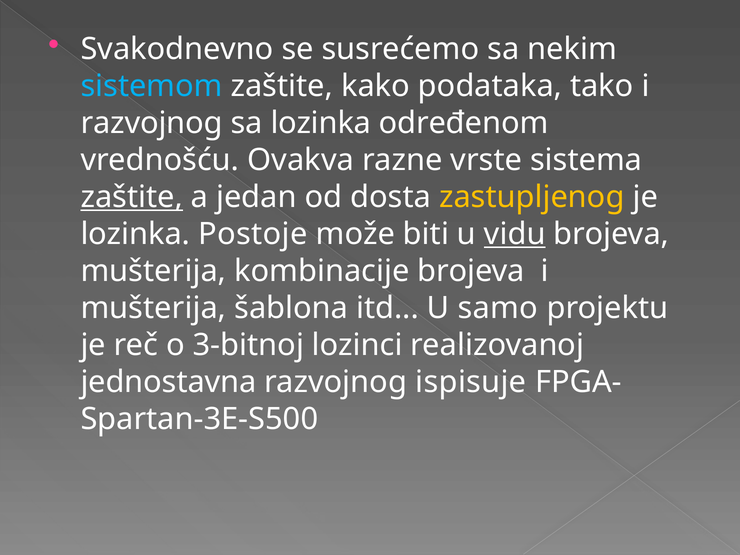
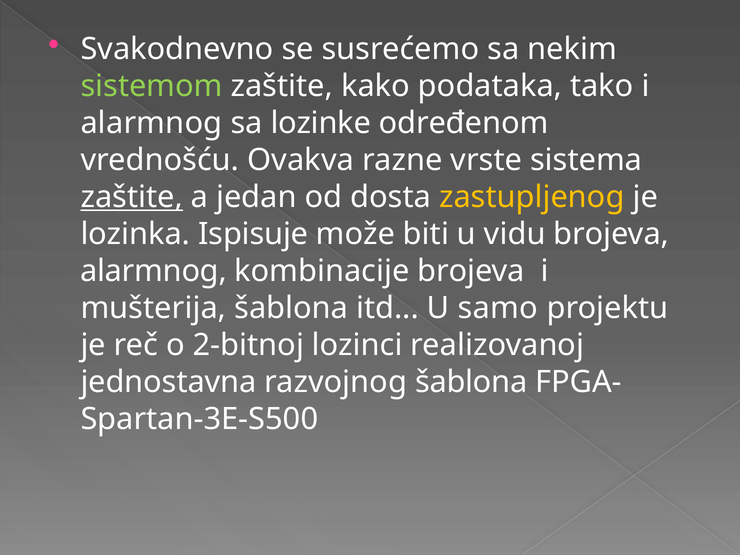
sistemom colour: light blue -> light green
razvojnog at (152, 123): razvojnog -> alarmnog
sa lozinka: lozinka -> lozinke
Postoje: Postoje -> Ispisuje
vidu underline: present -> none
mušterija at (153, 271): mušterija -> alarmnog
3-bitnoj: 3-bitnoj -> 2-bitnoj
razvojnog ispisuje: ispisuje -> šablona
